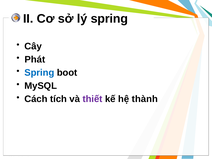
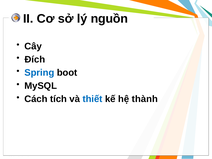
lý spring: spring -> nguồn
Phát: Phát -> Đích
thiết colour: purple -> blue
